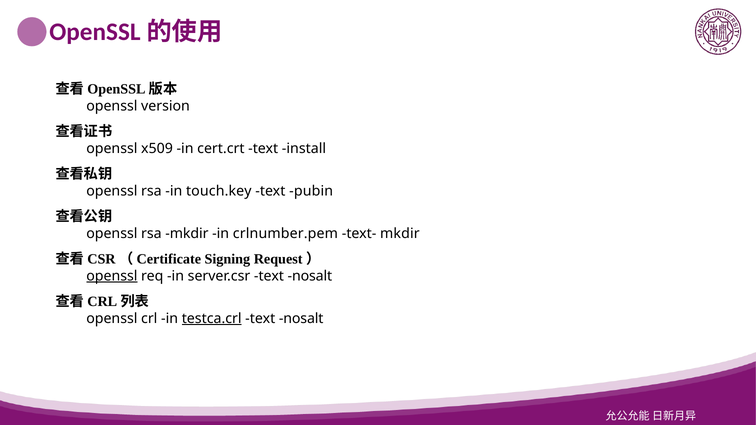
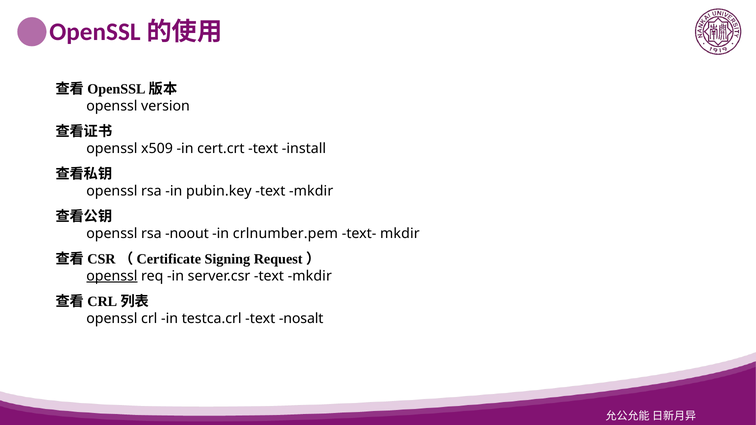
touch.key: touch.key -> pubin.key
pubin at (311, 191): pubin -> mkdir
rsa mkdir: mkdir -> noout
server.csr text nosalt: nosalt -> mkdir
testca.crl underline: present -> none
